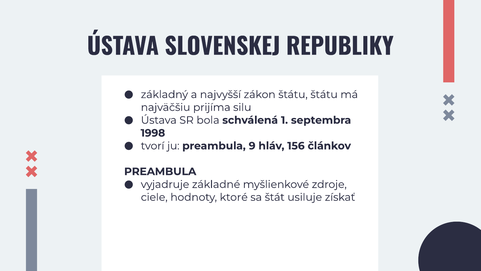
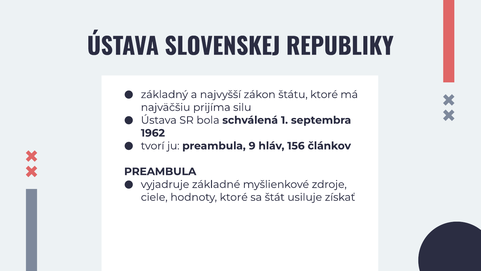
štátu štátu: štátu -> ktoré
1998: 1998 -> 1962
